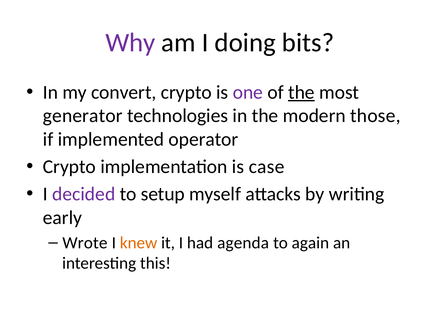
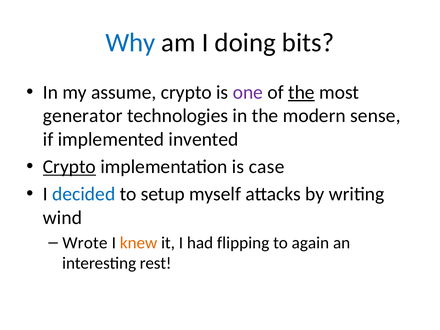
Why colour: purple -> blue
convert: convert -> assume
those: those -> sense
operator: operator -> invented
Crypto at (69, 167) underline: none -> present
decided colour: purple -> blue
early: early -> wind
agenda: agenda -> flipping
this: this -> rest
